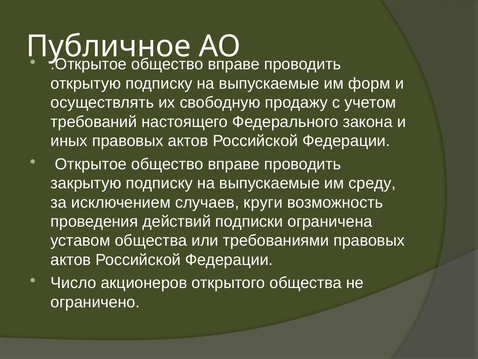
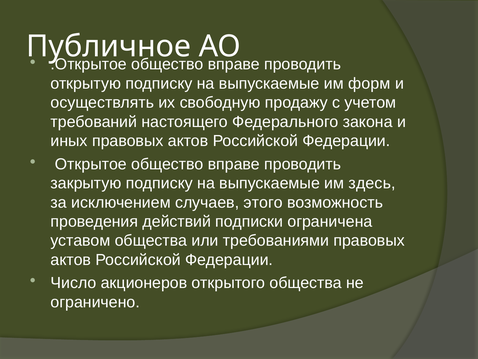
среду: среду -> здесь
круги: круги -> этого
